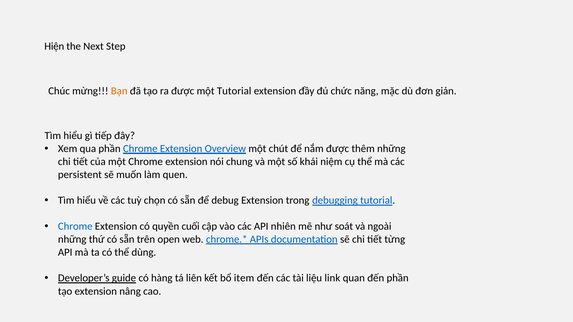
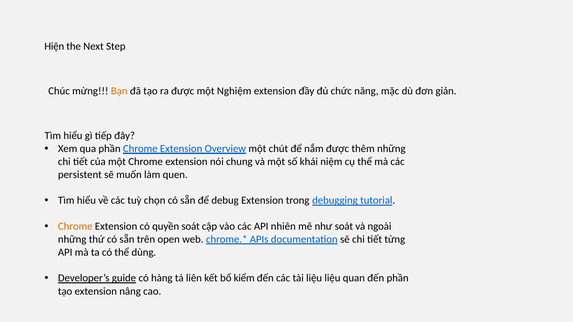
một Tutorial: Tutorial -> Nghiệm
Chrome at (75, 227) colour: blue -> orange
quyền cuối: cuối -> soát
item: item -> kiểm
liệu link: link -> liệu
